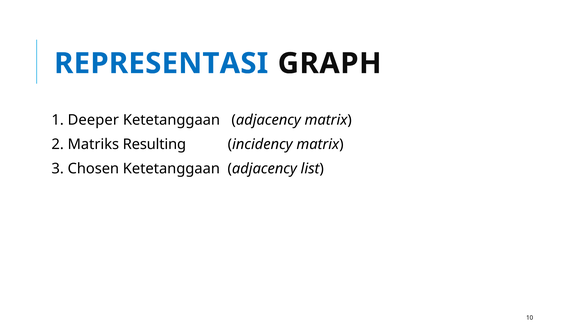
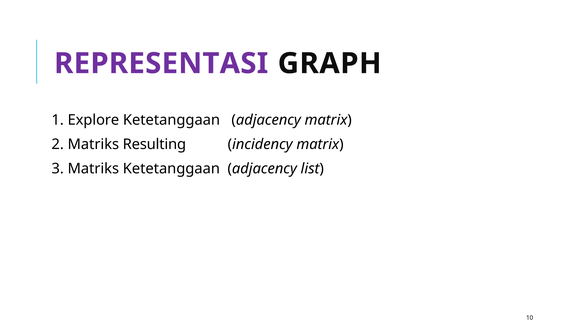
REPRESENTASI colour: blue -> purple
Deeper: Deeper -> Explore
3 Chosen: Chosen -> Matriks
